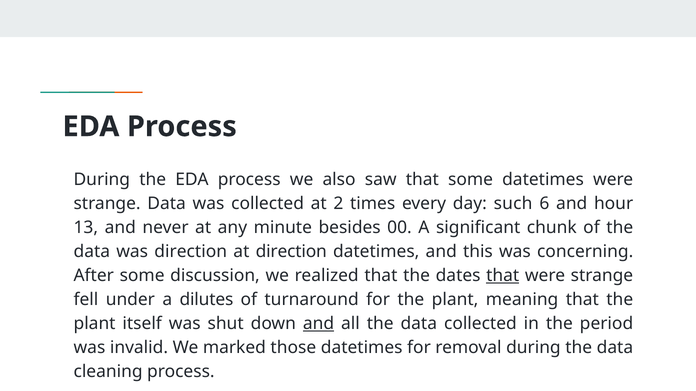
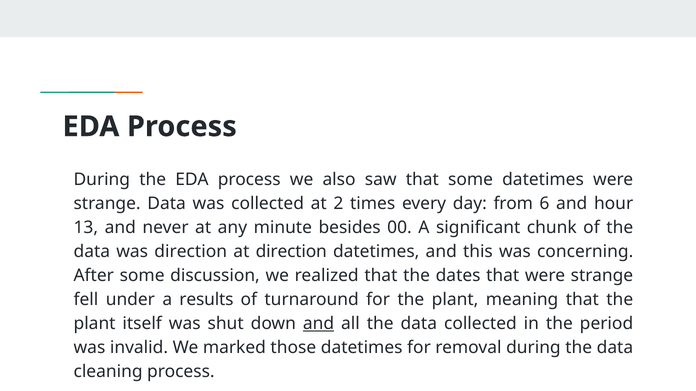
such: such -> from
that at (503, 276) underline: present -> none
dilutes: dilutes -> results
